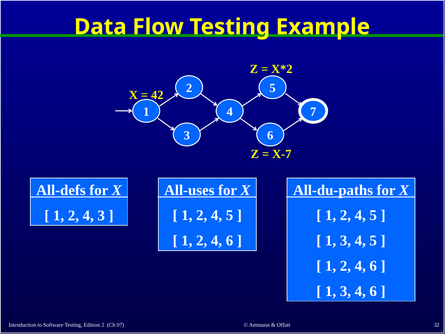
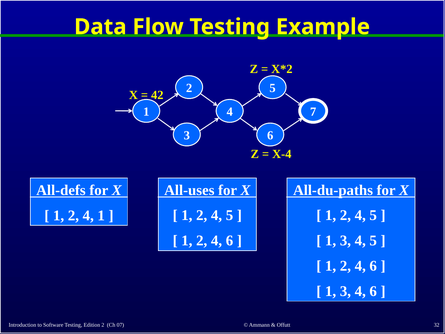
X-7: X-7 -> X-4
4 3: 3 -> 1
